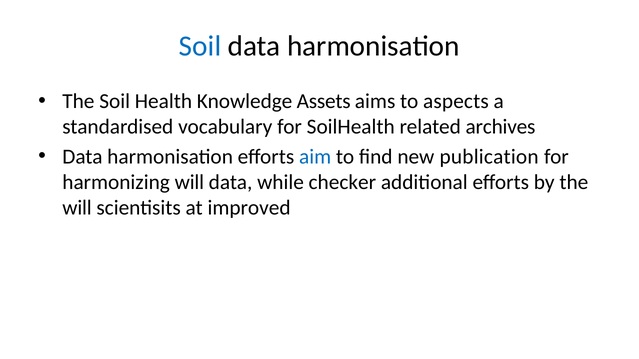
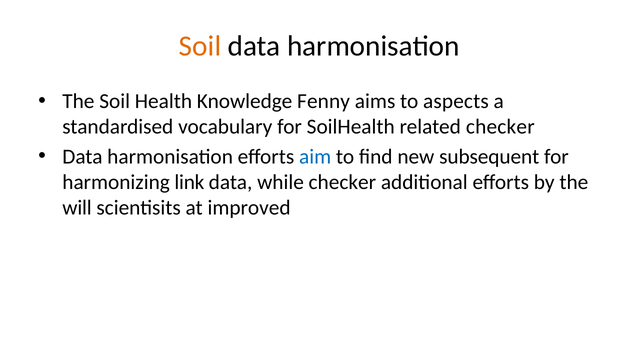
Soil at (200, 46) colour: blue -> orange
Assets: Assets -> Fenny
related archives: archives -> checker
publication: publication -> subsequent
harmonizing will: will -> link
